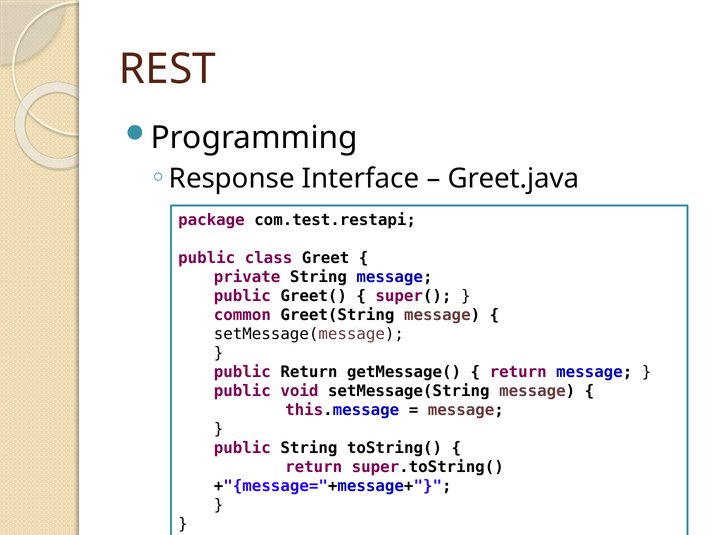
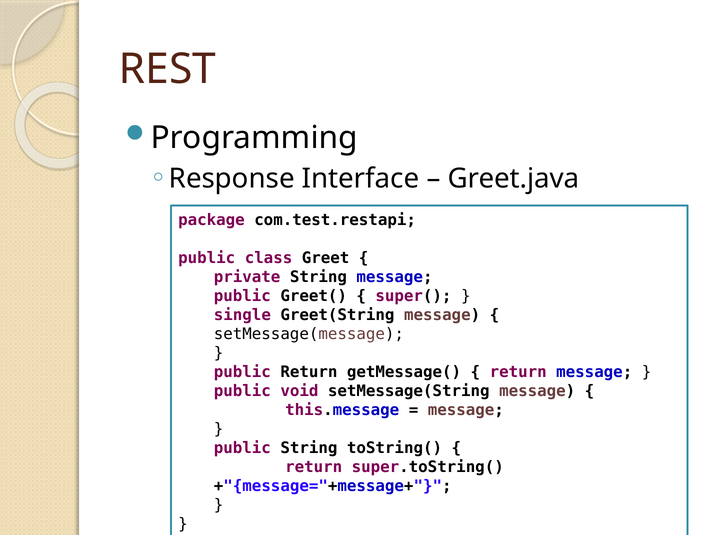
common: common -> single
